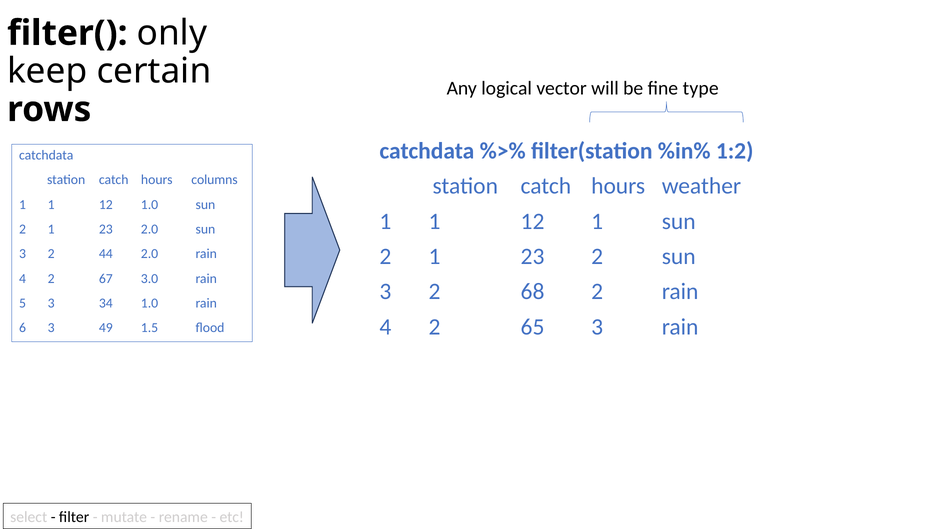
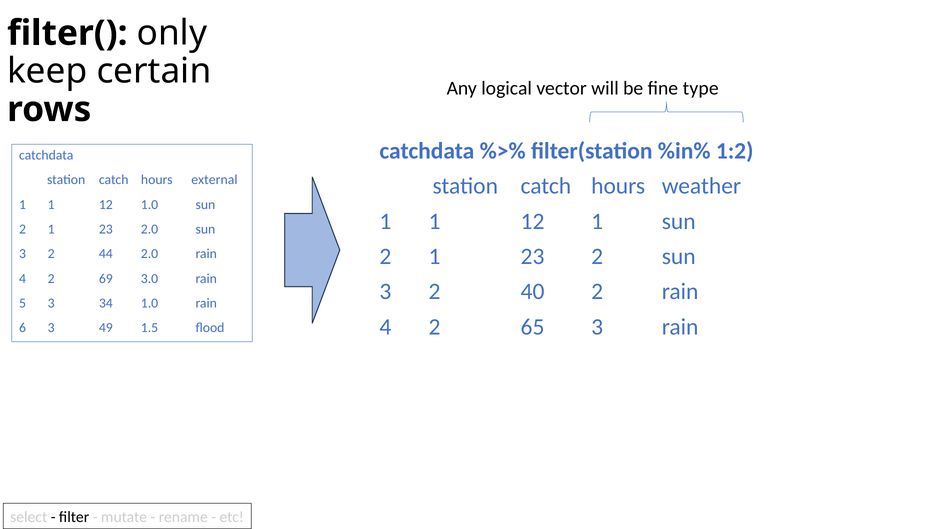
columns: columns -> external
67: 67 -> 69
68: 68 -> 40
